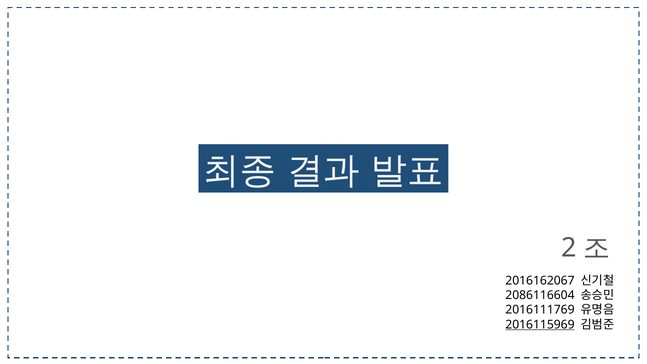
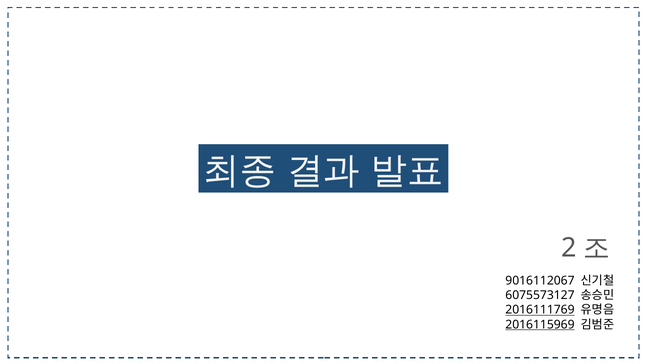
2016162067: 2016162067 -> 9016112067
2086116604: 2086116604 -> 6075573127
2016111769 underline: none -> present
